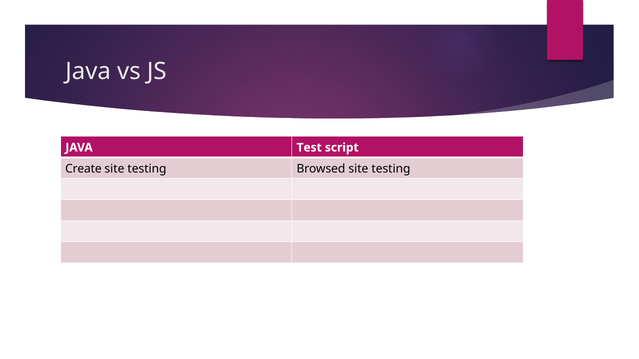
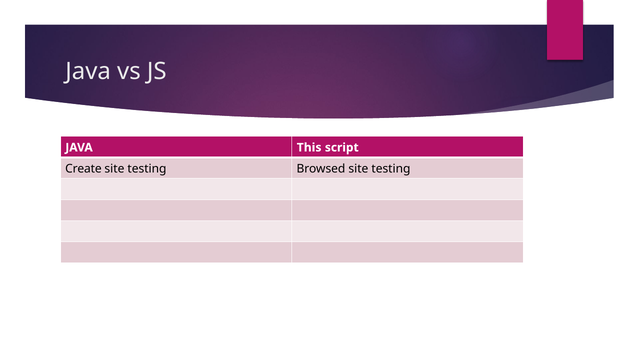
Test: Test -> This
